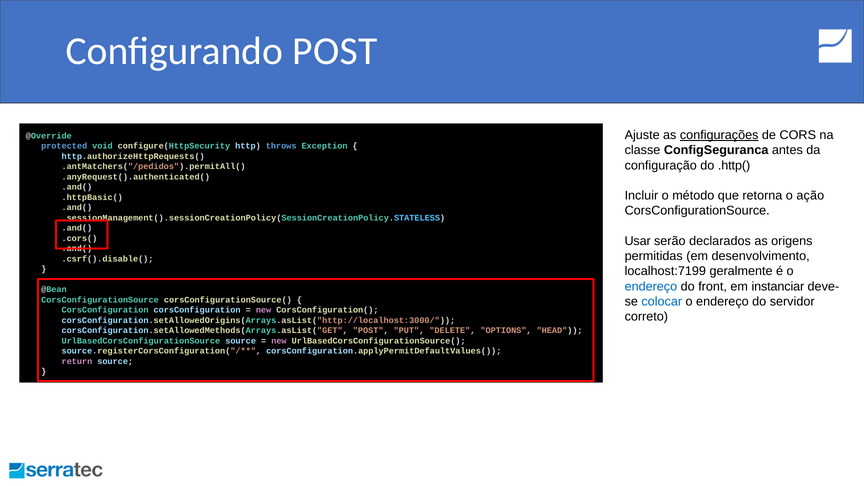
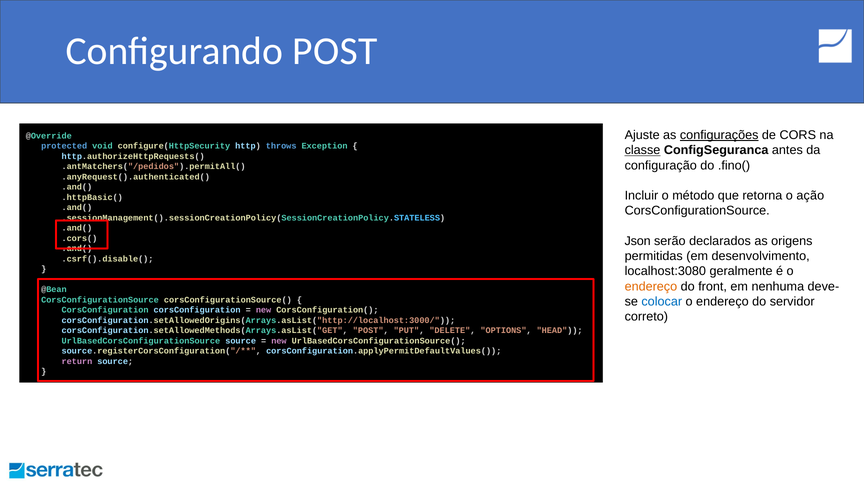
classe underline: none -> present
.http(: .http( -> .fino(
Usar: Usar -> Json
localhost:7199: localhost:7199 -> localhost:3080
endereço at (651, 286) colour: blue -> orange
instanciar: instanciar -> nenhuma
